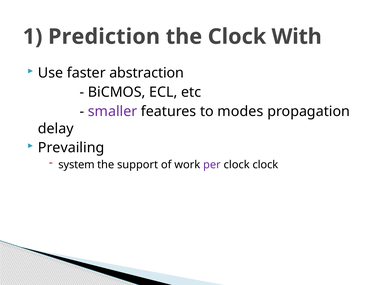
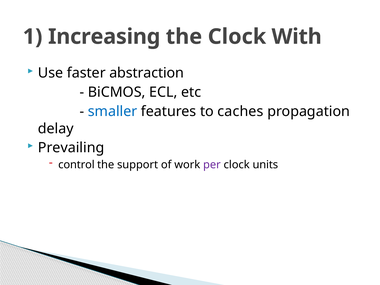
Prediction: Prediction -> Increasing
smaller colour: purple -> blue
modes: modes -> caches
system: system -> control
clock clock: clock -> units
